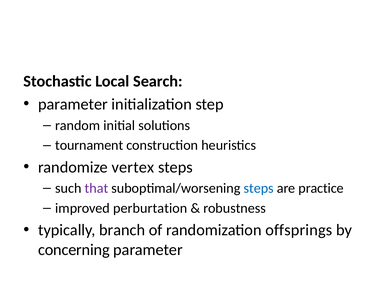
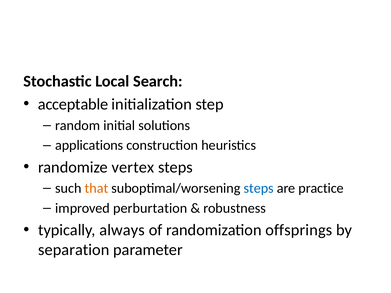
parameter at (73, 104): parameter -> acceptable
tournament: tournament -> applications
that colour: purple -> orange
branch: branch -> always
concerning: concerning -> separation
